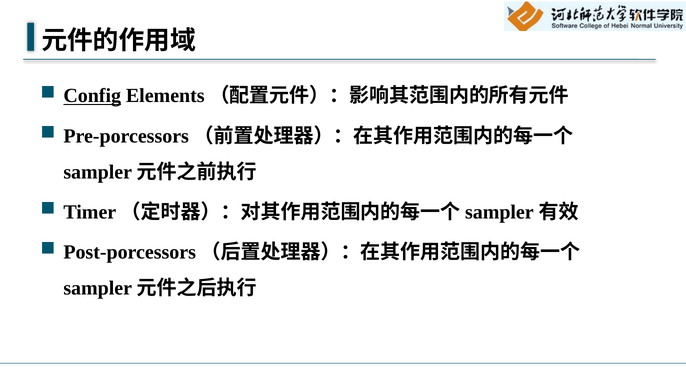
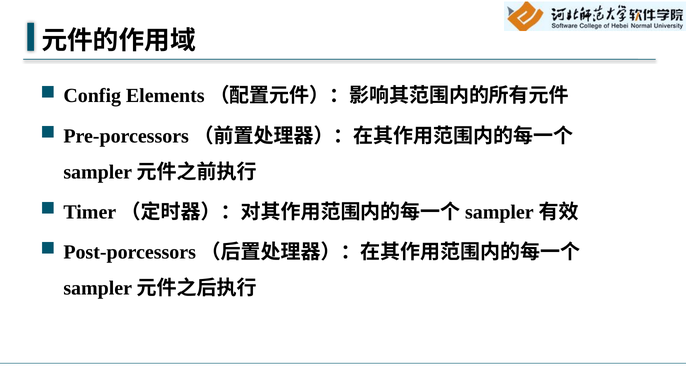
Config underline: present -> none
